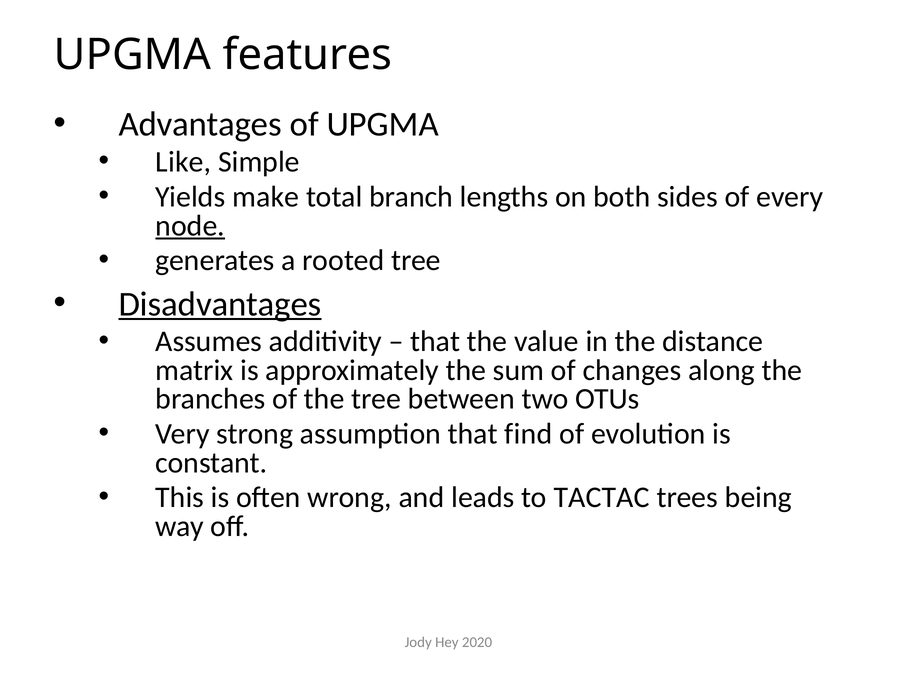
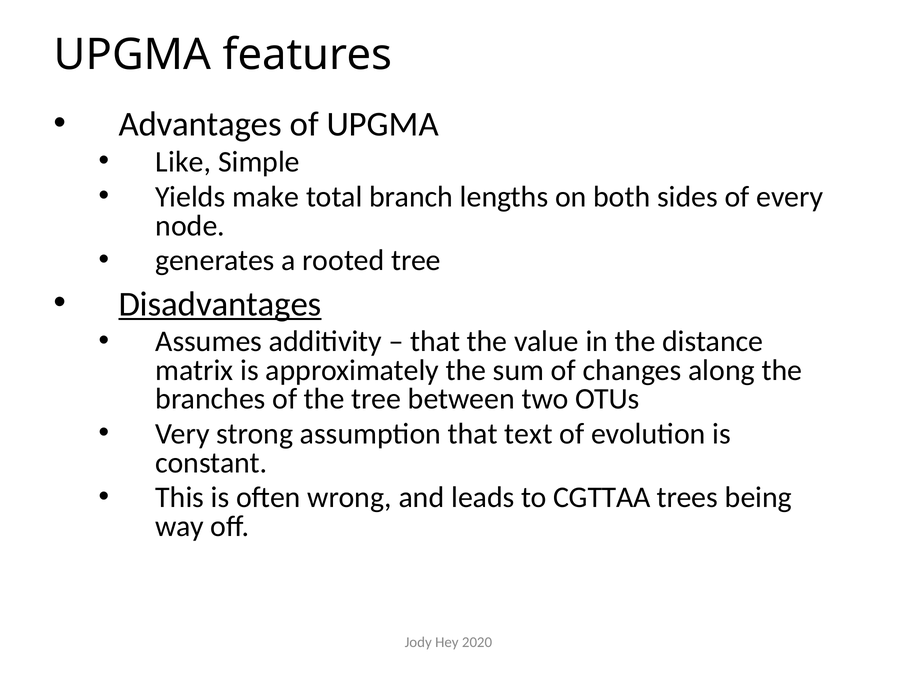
node underline: present -> none
find: find -> text
TACTAC: TACTAC -> CGTTAA
